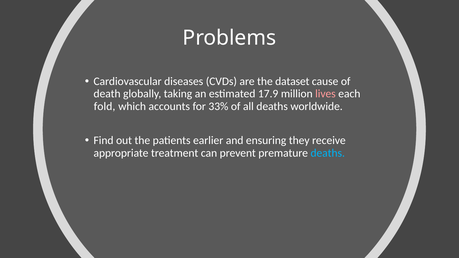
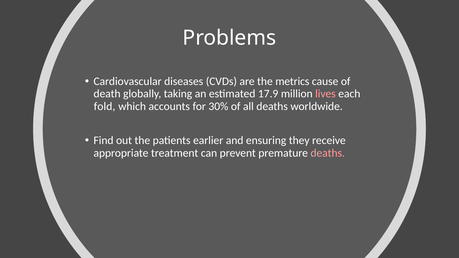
dataset: dataset -> metrics
33%: 33% -> 30%
deaths at (328, 153) colour: light blue -> pink
